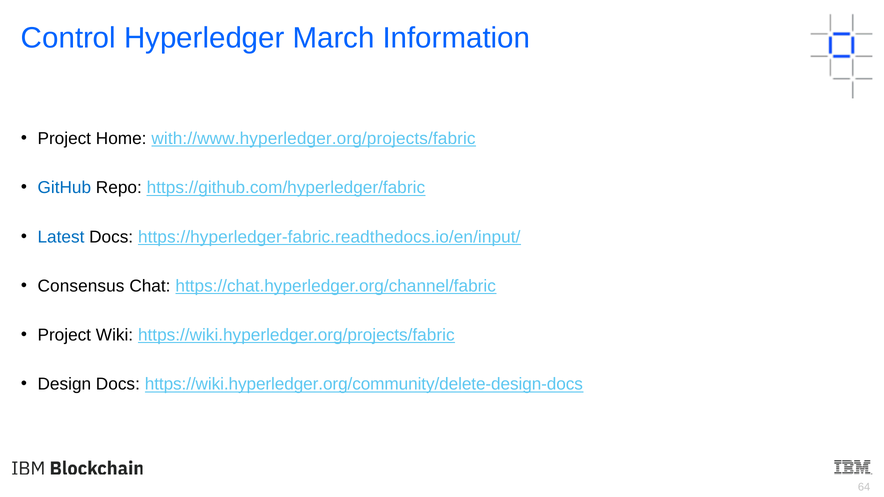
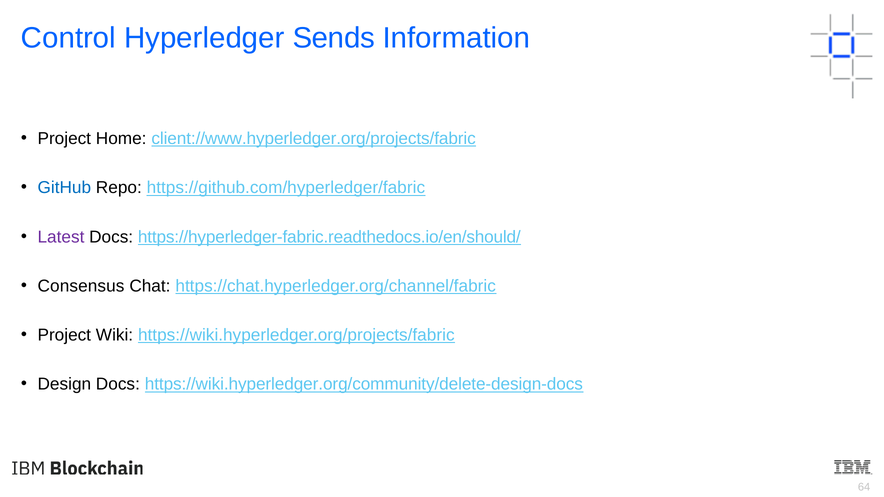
March: March -> Sends
with://www.hyperledger.org/projects/fabric: with://www.hyperledger.org/projects/fabric -> client://www.hyperledger.org/projects/fabric
Latest colour: blue -> purple
https://hyperledger-fabric.readthedocs.io/en/input/: https://hyperledger-fabric.readthedocs.io/en/input/ -> https://hyperledger-fabric.readthedocs.io/en/should/
